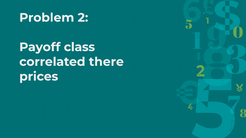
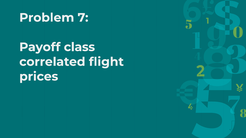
2: 2 -> 7
there: there -> flight
